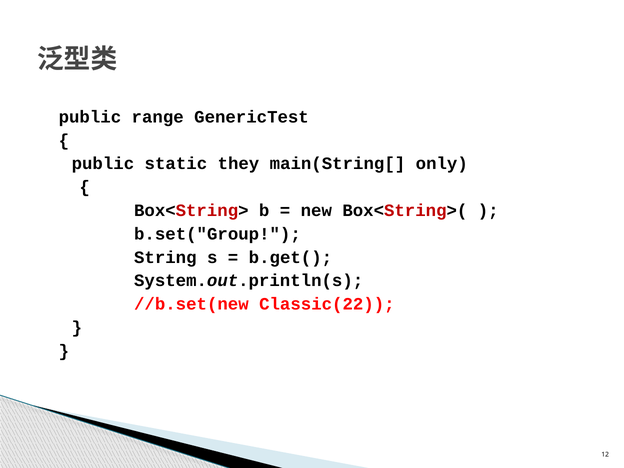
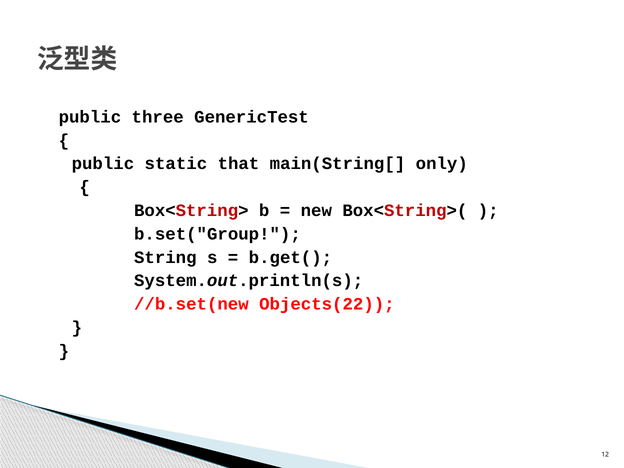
range: range -> three
they: they -> that
Classic(22: Classic(22 -> Objects(22
